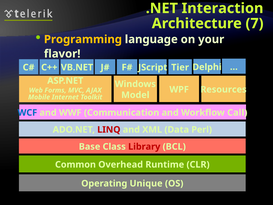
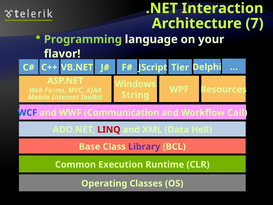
Programming colour: yellow -> light green
Model: Model -> String
Perl: Perl -> Hell
Library colour: red -> purple
Overhead: Overhead -> Execution
Unique: Unique -> Classes
